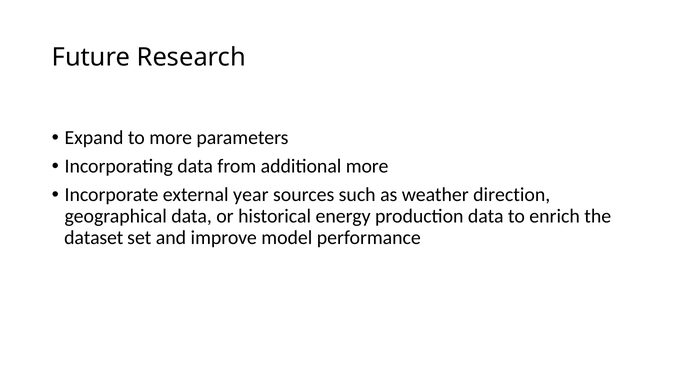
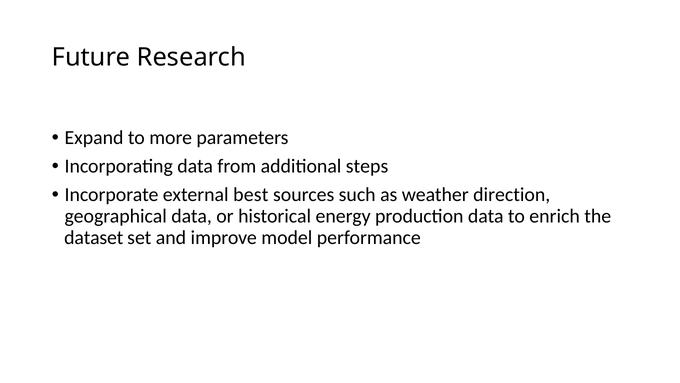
additional more: more -> steps
year: year -> best
